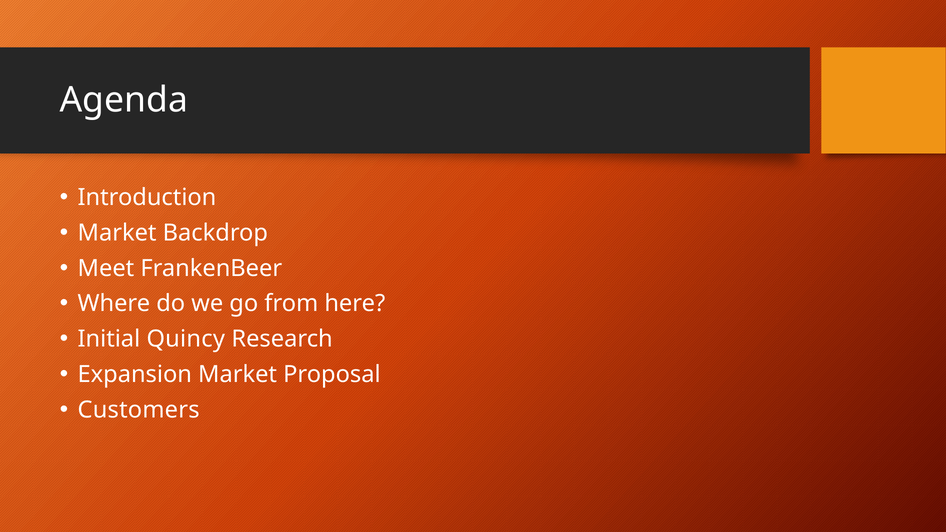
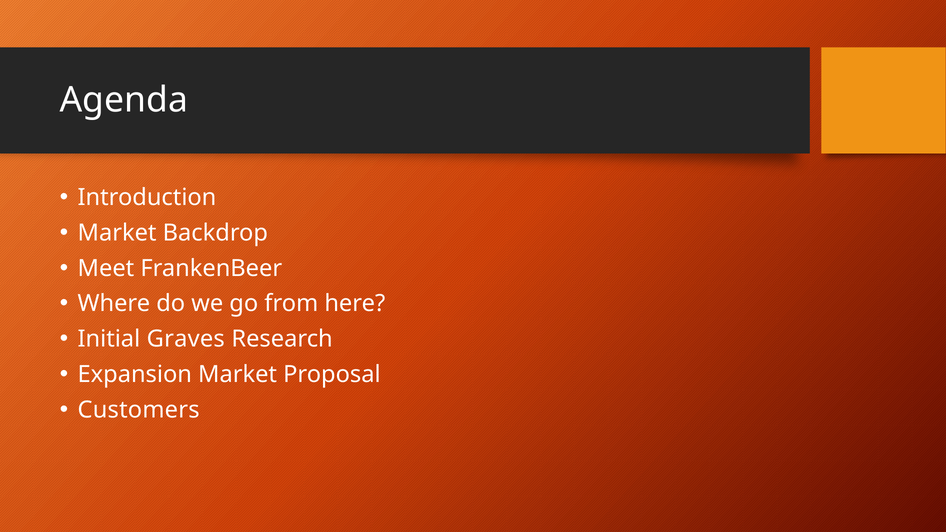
Quincy: Quincy -> Graves
